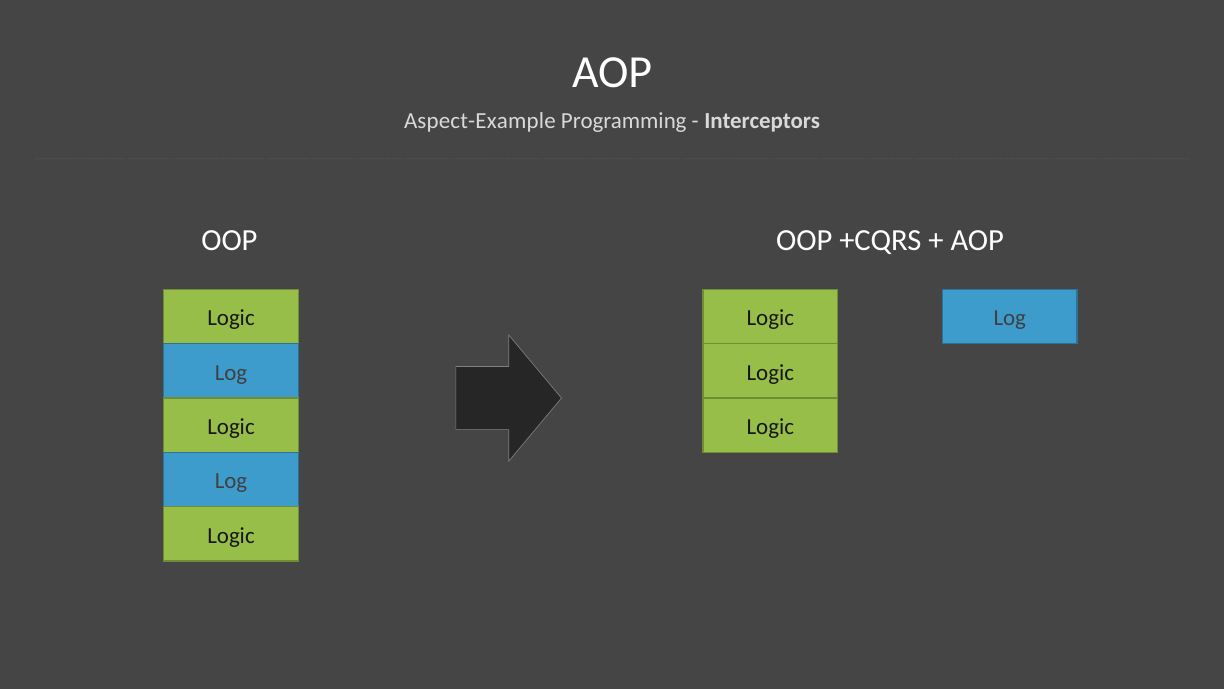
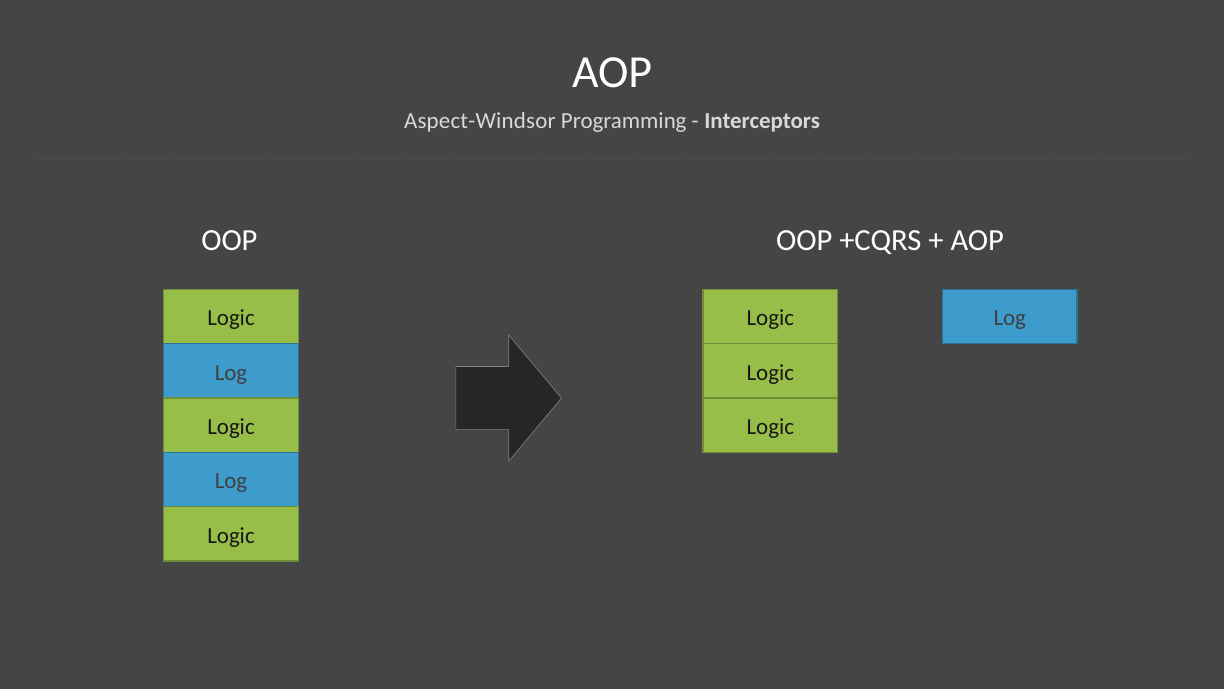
Aspect-Example: Aspect-Example -> Aspect-Windsor
